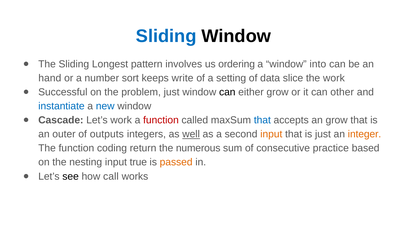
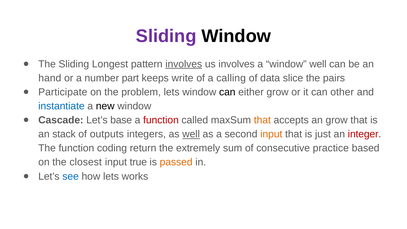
Sliding at (166, 36) colour: blue -> purple
involves at (184, 64) underline: none -> present
us ordering: ordering -> involves
window into: into -> well
sort: sort -> part
setting: setting -> calling
the work: work -> pairs
Successful: Successful -> Participate
problem just: just -> lets
new colour: blue -> black
Let’s work: work -> base
that at (262, 120) colour: blue -> orange
outer: outer -> stack
integer colour: orange -> red
numerous: numerous -> extremely
nesting: nesting -> closest
see colour: black -> blue
how call: call -> lets
